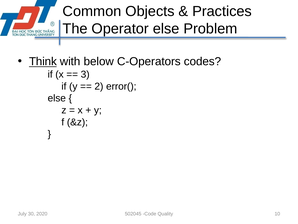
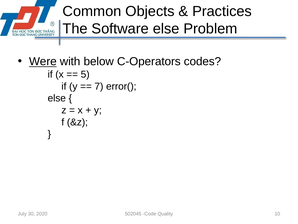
Operator: Operator -> Software
Think: Think -> Were
3: 3 -> 5
2: 2 -> 7
